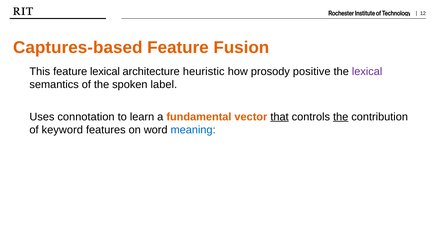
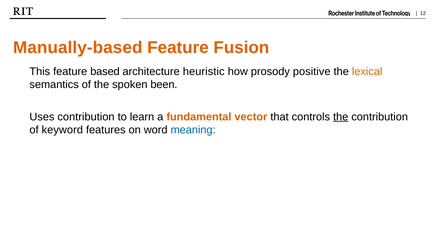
Captures-based: Captures-based -> Manually-based
feature lexical: lexical -> based
lexical at (367, 72) colour: purple -> orange
label: label -> been
Uses connotation: connotation -> contribution
that underline: present -> none
